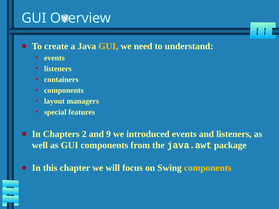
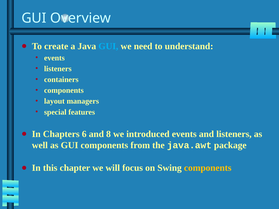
GUI at (108, 46) colour: yellow -> light blue
2: 2 -> 6
9: 9 -> 8
